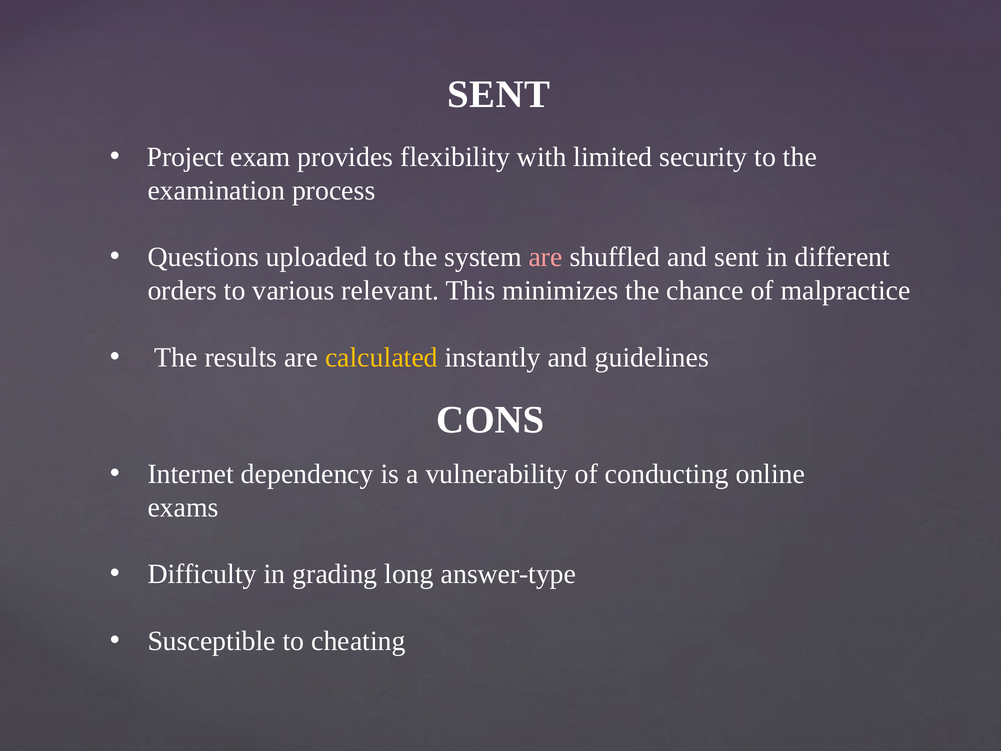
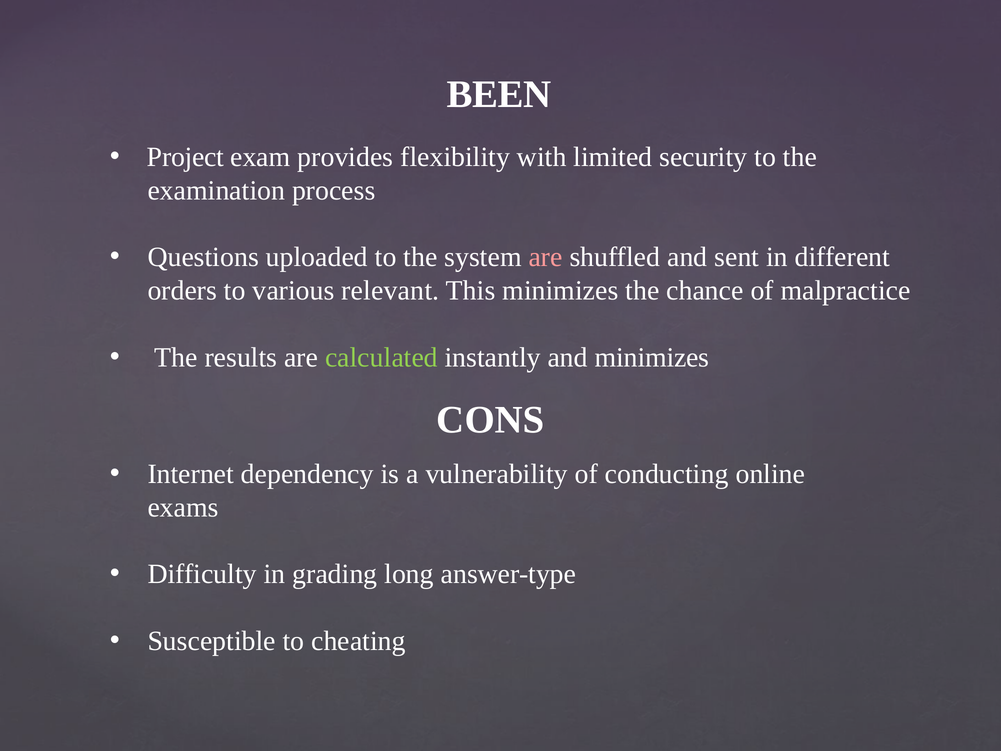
SENT at (499, 94): SENT -> BEEN
calculated colour: yellow -> light green
and guidelines: guidelines -> minimizes
